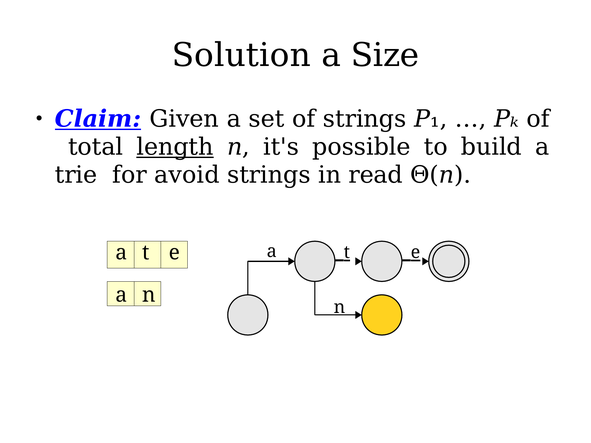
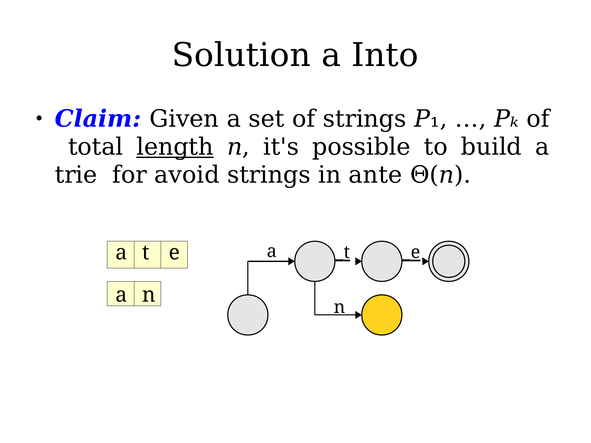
Size: Size -> Into
Claim underline: present -> none
read: read -> ante
